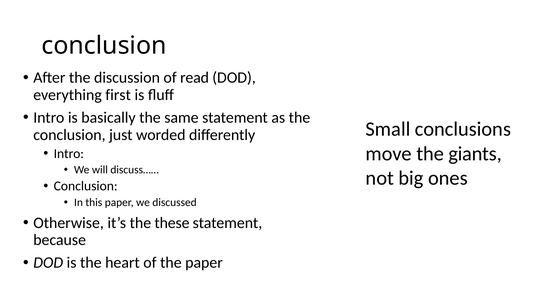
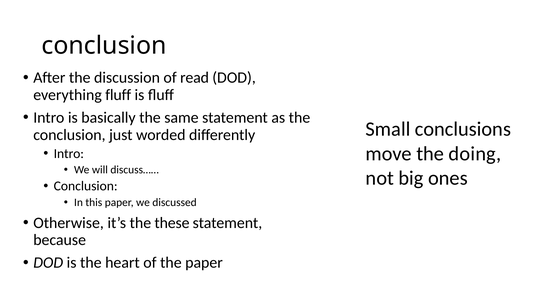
everything first: first -> fluff
giants: giants -> doing
